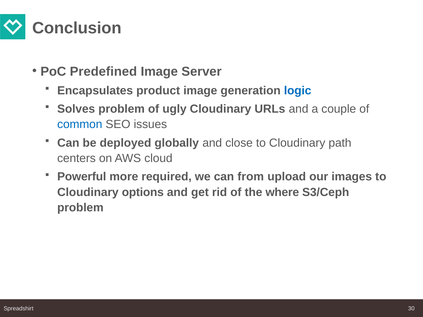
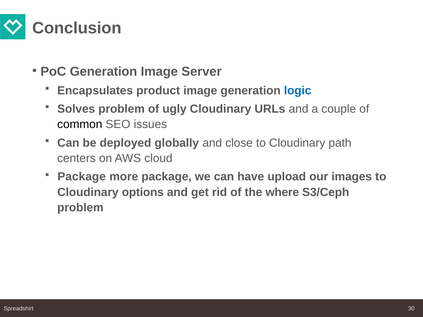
PoC Predefined: Predefined -> Generation
common colour: blue -> black
Powerful at (82, 177): Powerful -> Package
more required: required -> package
from: from -> have
